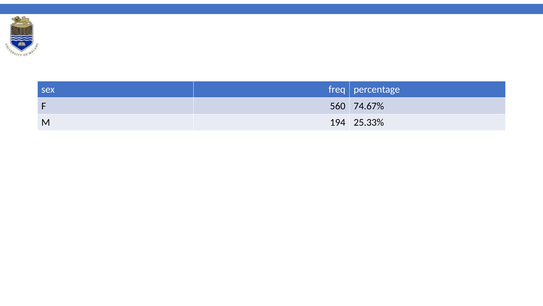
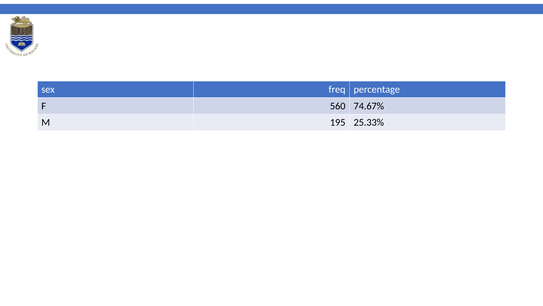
194: 194 -> 195
